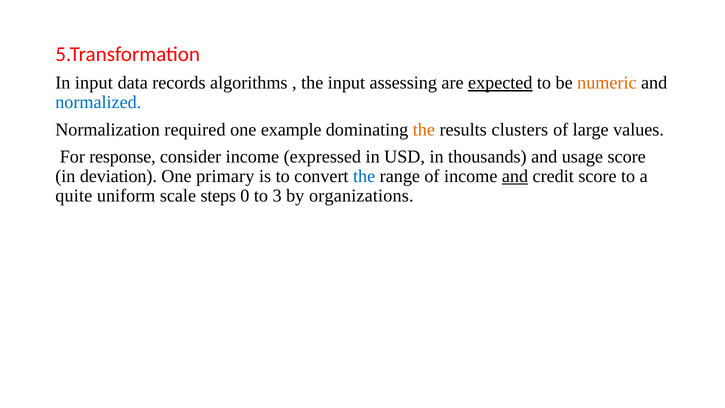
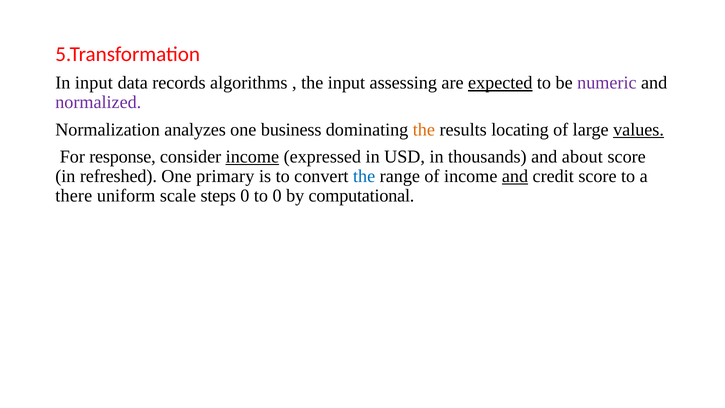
numeric colour: orange -> purple
normalized colour: blue -> purple
required: required -> analyzes
example: example -> business
clusters: clusters -> locating
values underline: none -> present
income at (252, 157) underline: none -> present
usage: usage -> about
deviation: deviation -> refreshed
quite: quite -> there
to 3: 3 -> 0
organizations: organizations -> computational
